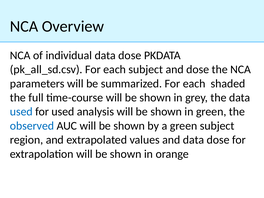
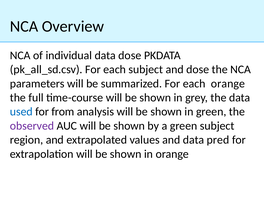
each shaded: shaded -> orange
for used: used -> from
observed colour: blue -> purple
and data dose: dose -> pred
